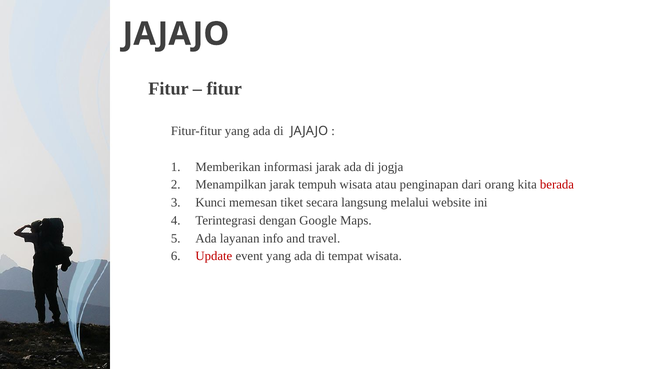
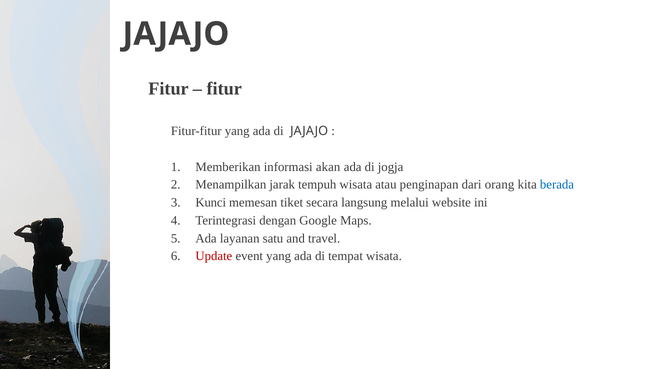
informasi jarak: jarak -> akan
berada colour: red -> blue
info: info -> satu
